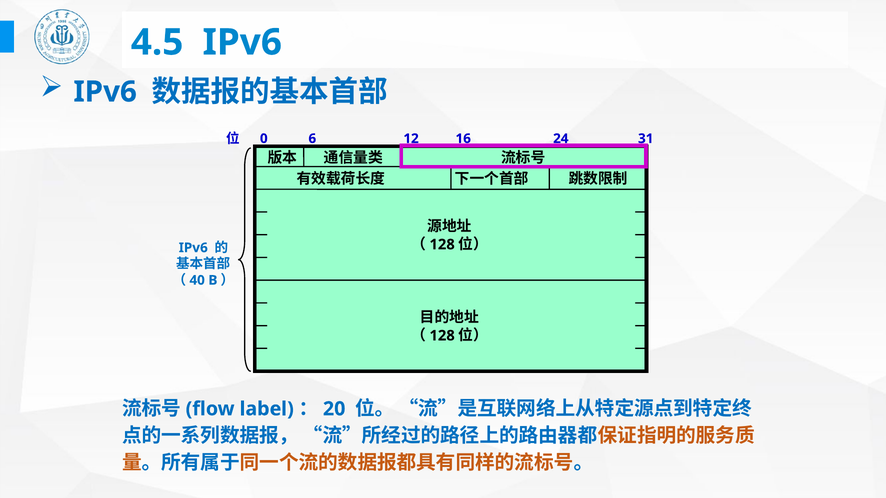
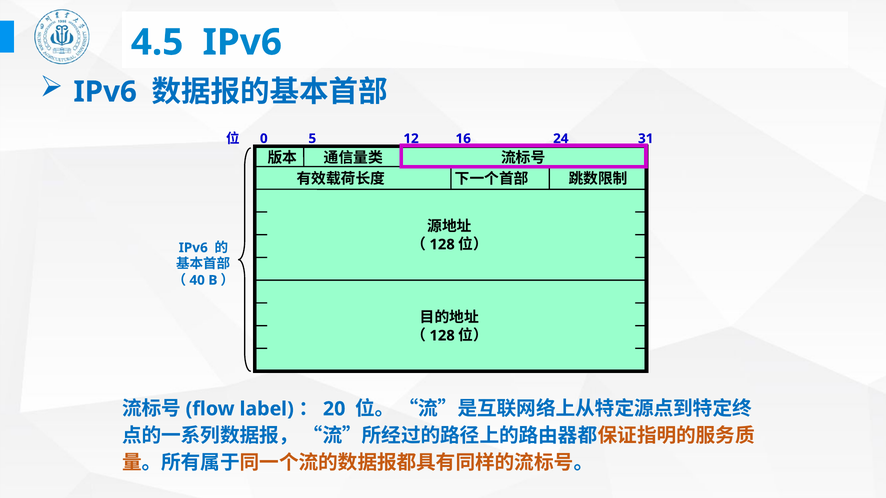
6: 6 -> 5
